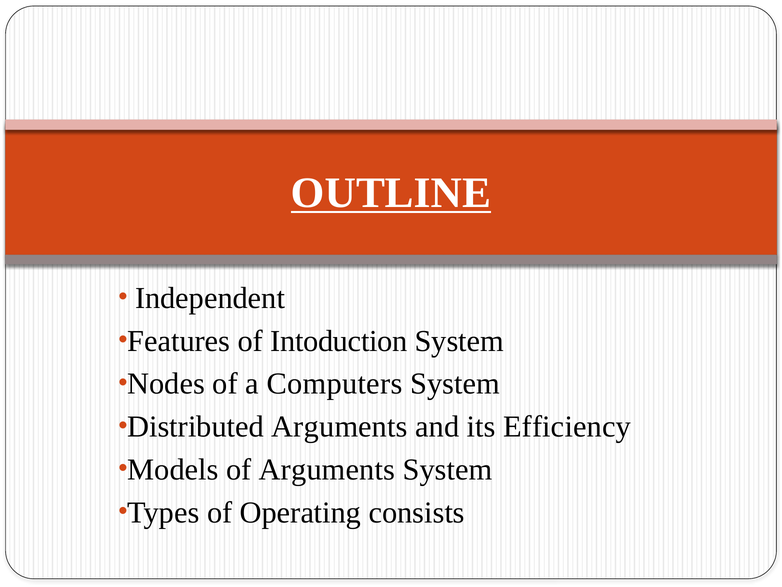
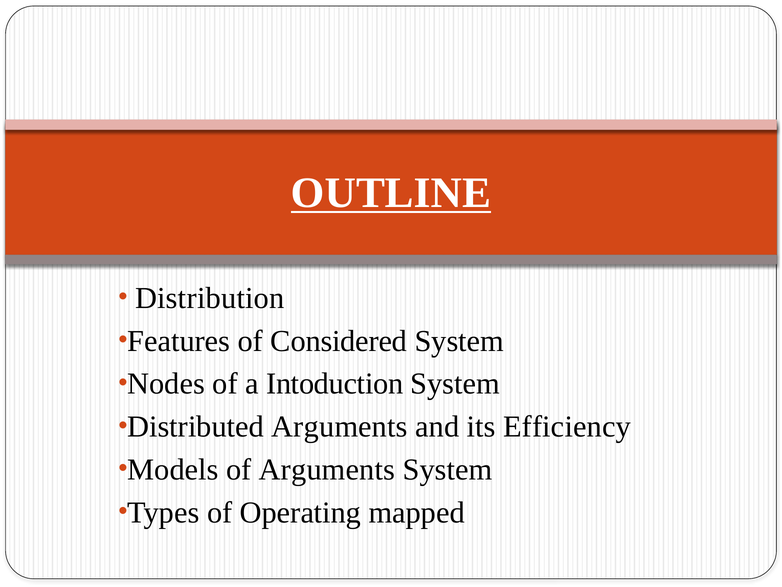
Independent: Independent -> Distribution
Intoduction: Intoduction -> Considered
Computers: Computers -> Intoduction
consists: consists -> mapped
